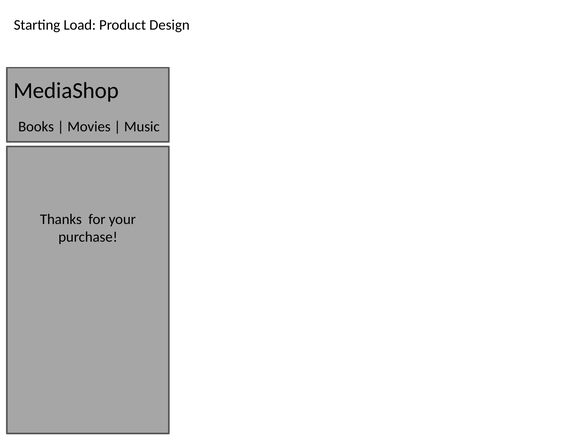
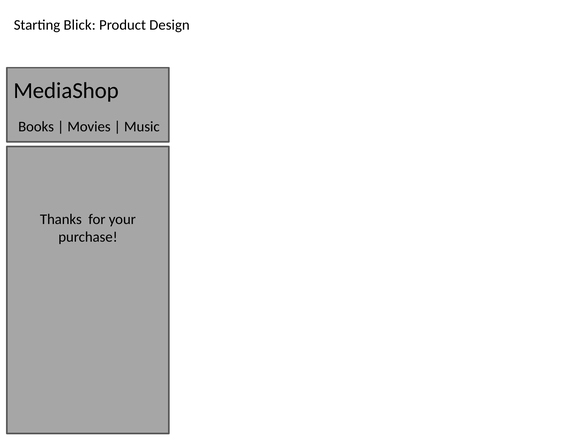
Load: Load -> Blick
